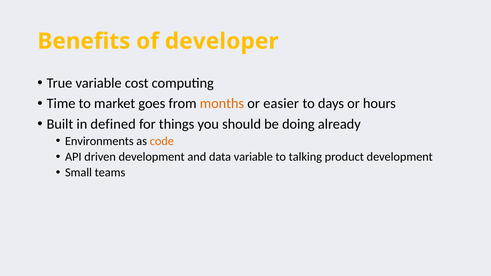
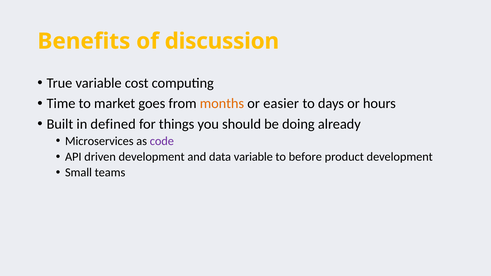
developer: developer -> discussion
Environments: Environments -> Microservices
code colour: orange -> purple
talking: talking -> before
